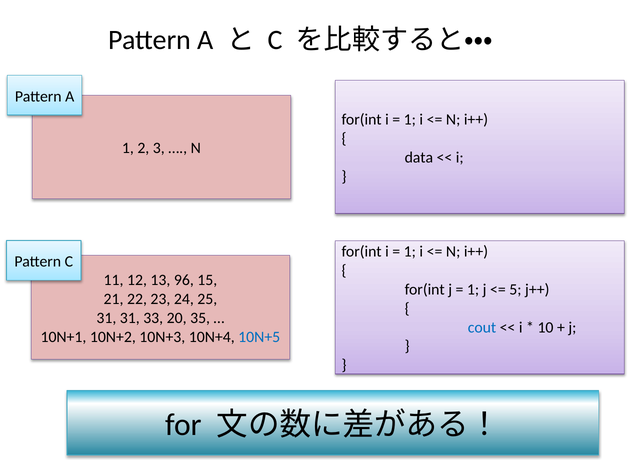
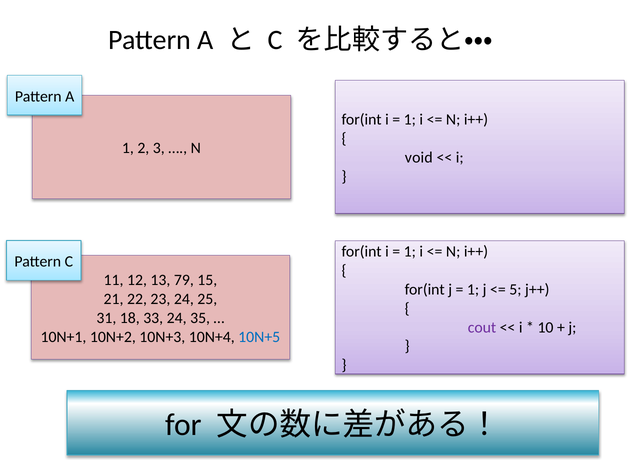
data: data -> void
96: 96 -> 79
31 31: 31 -> 18
33 20: 20 -> 24
cout colour: blue -> purple
